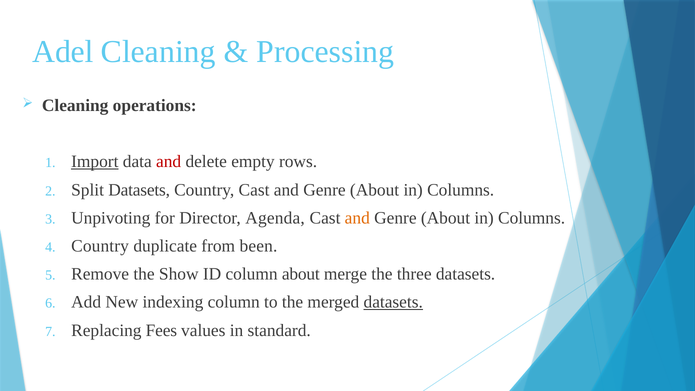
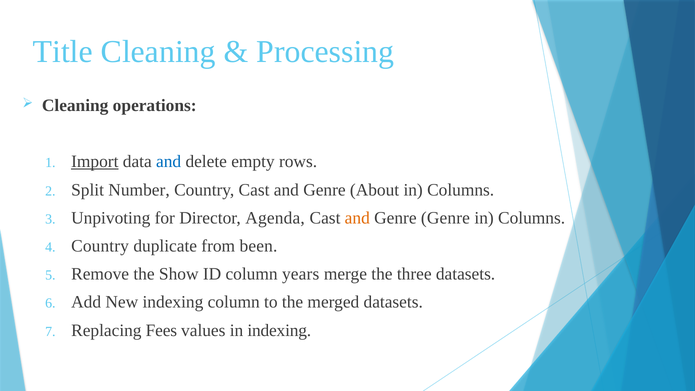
Adel: Adel -> Title
and at (169, 162) colour: red -> blue
Split Datasets: Datasets -> Number
About at (446, 218): About -> Genre
column about: about -> years
datasets at (393, 302) underline: present -> none
in standard: standard -> indexing
